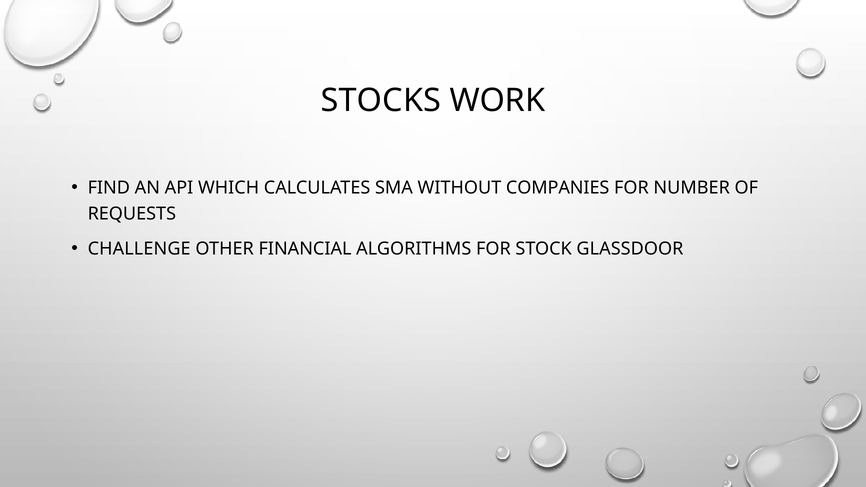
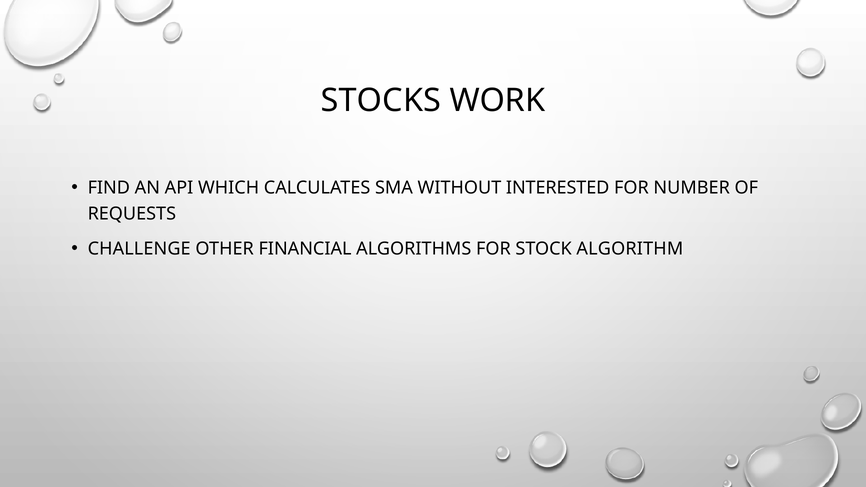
COMPANIES: COMPANIES -> INTERESTED
GLASSDOOR: GLASSDOOR -> ALGORITHM
